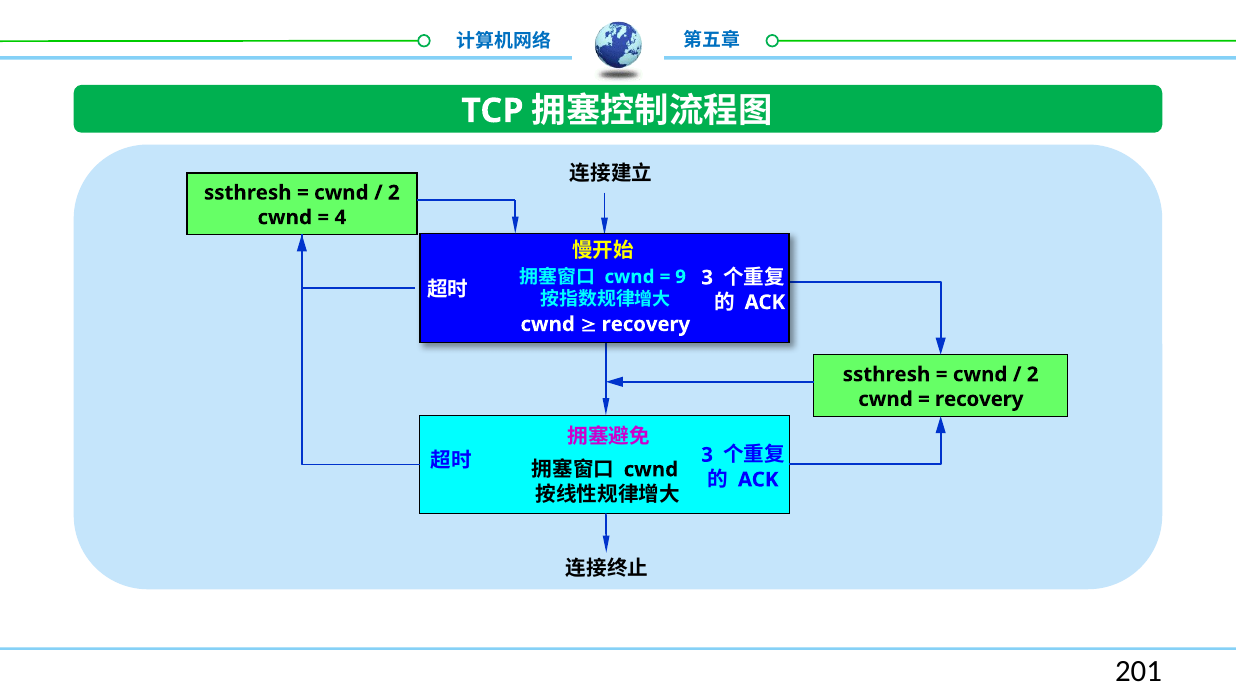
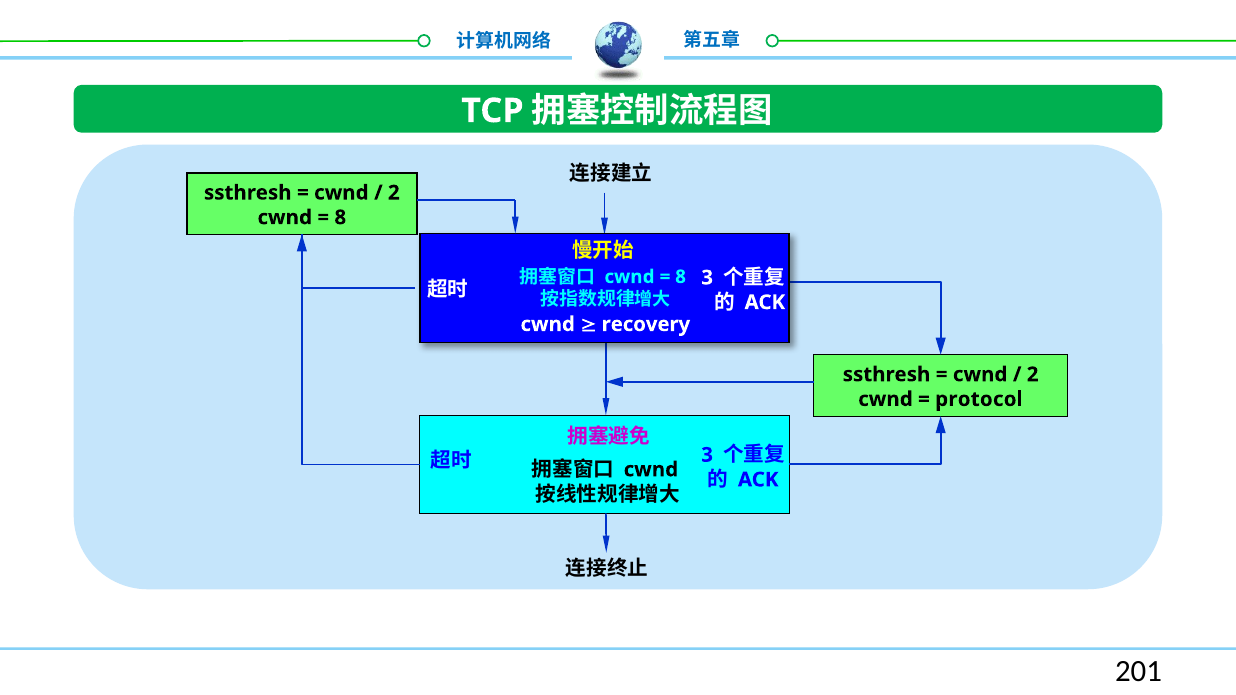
4 at (340, 218): 4 -> 8
9 at (681, 277): 9 -> 8
recovery at (979, 399): recovery -> protocol
